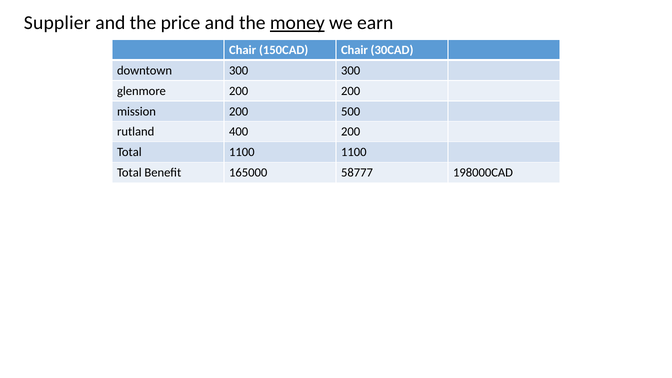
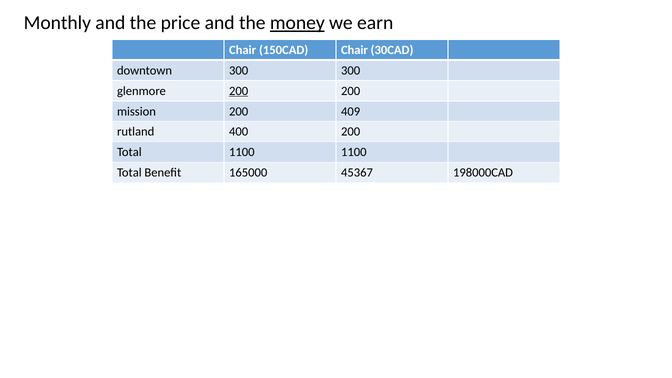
Supplier: Supplier -> Monthly
200 at (239, 91) underline: none -> present
500: 500 -> 409
58777: 58777 -> 45367
